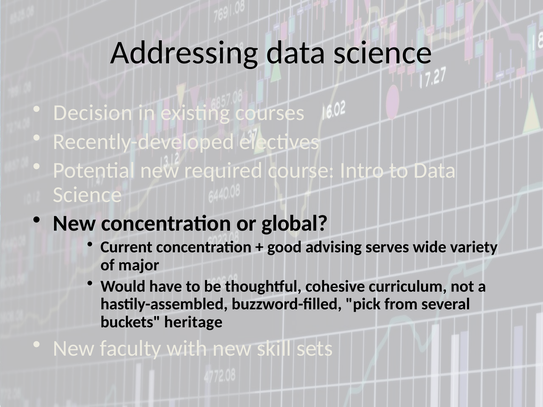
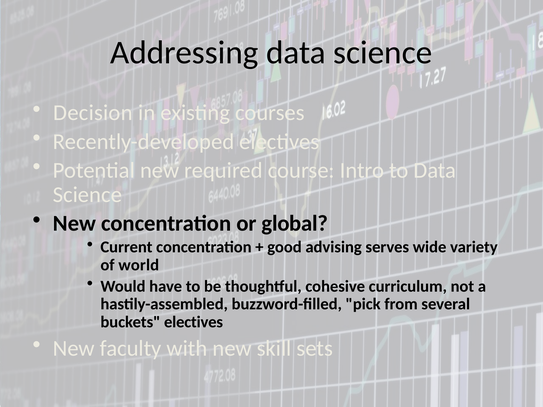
major: major -> world
buckets heritage: heritage -> electives
